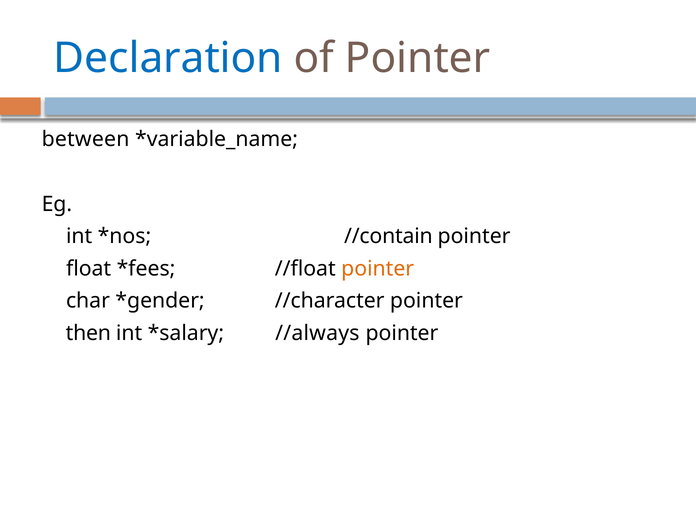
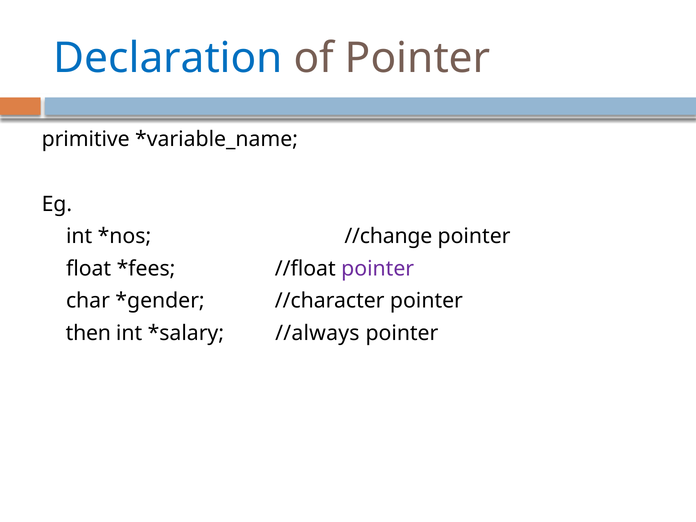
between: between -> primitive
//contain: //contain -> //change
pointer at (378, 269) colour: orange -> purple
